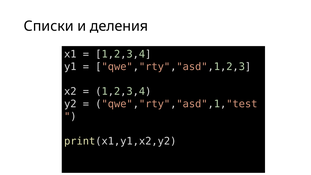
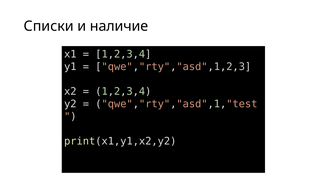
деления: деления -> наличие
